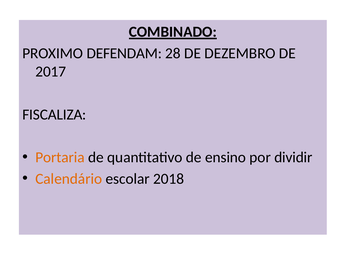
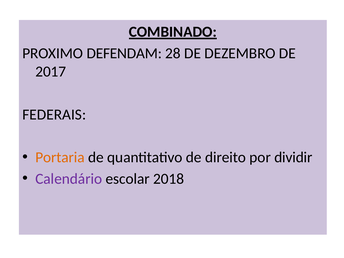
FISCALIZA: FISCALIZA -> FEDERAIS
ensino: ensino -> direito
Calendário colour: orange -> purple
